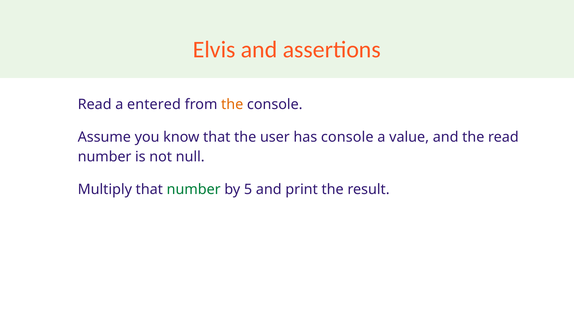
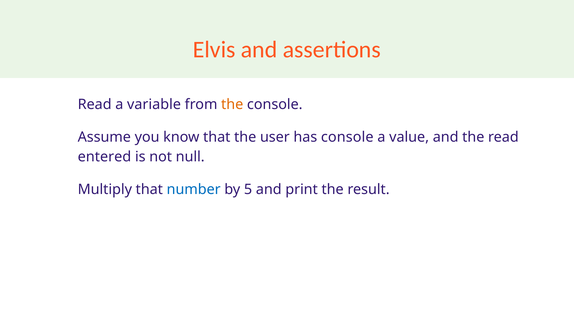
entered: entered -> variable
number at (105, 157): number -> entered
number at (194, 189) colour: green -> blue
